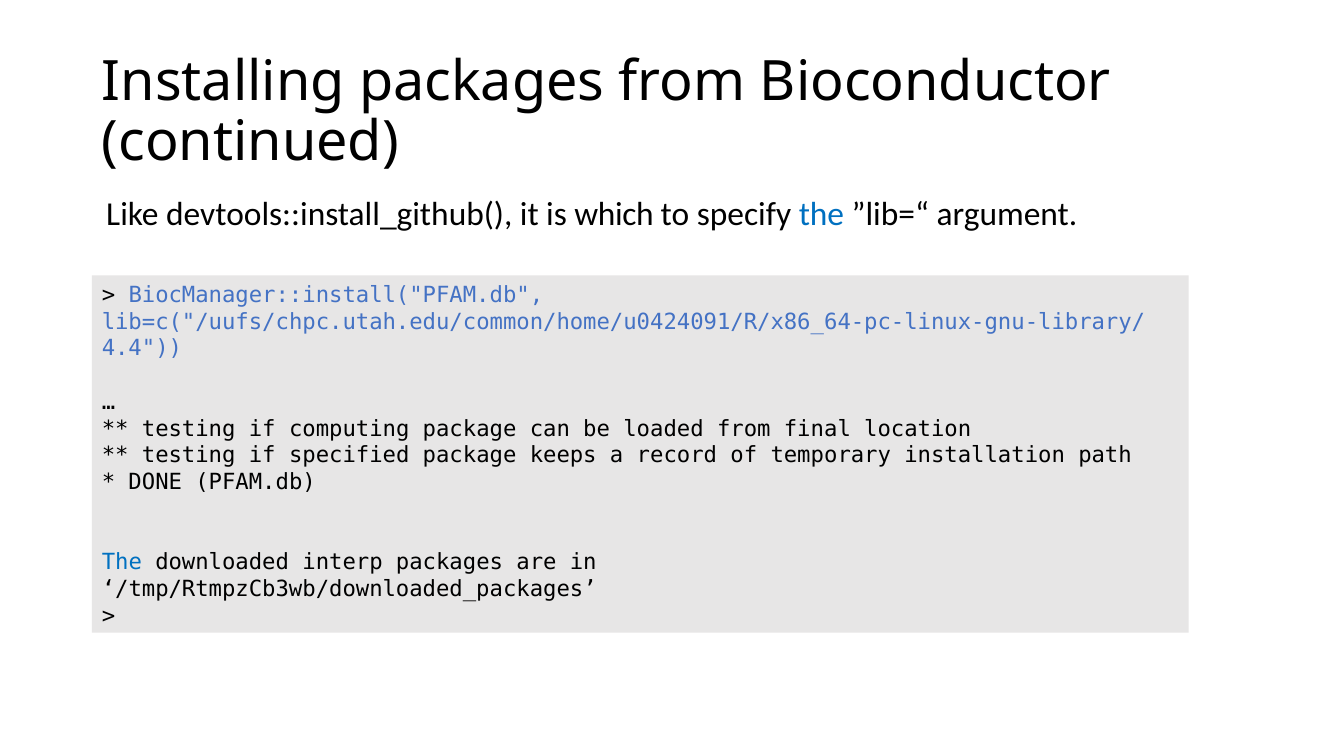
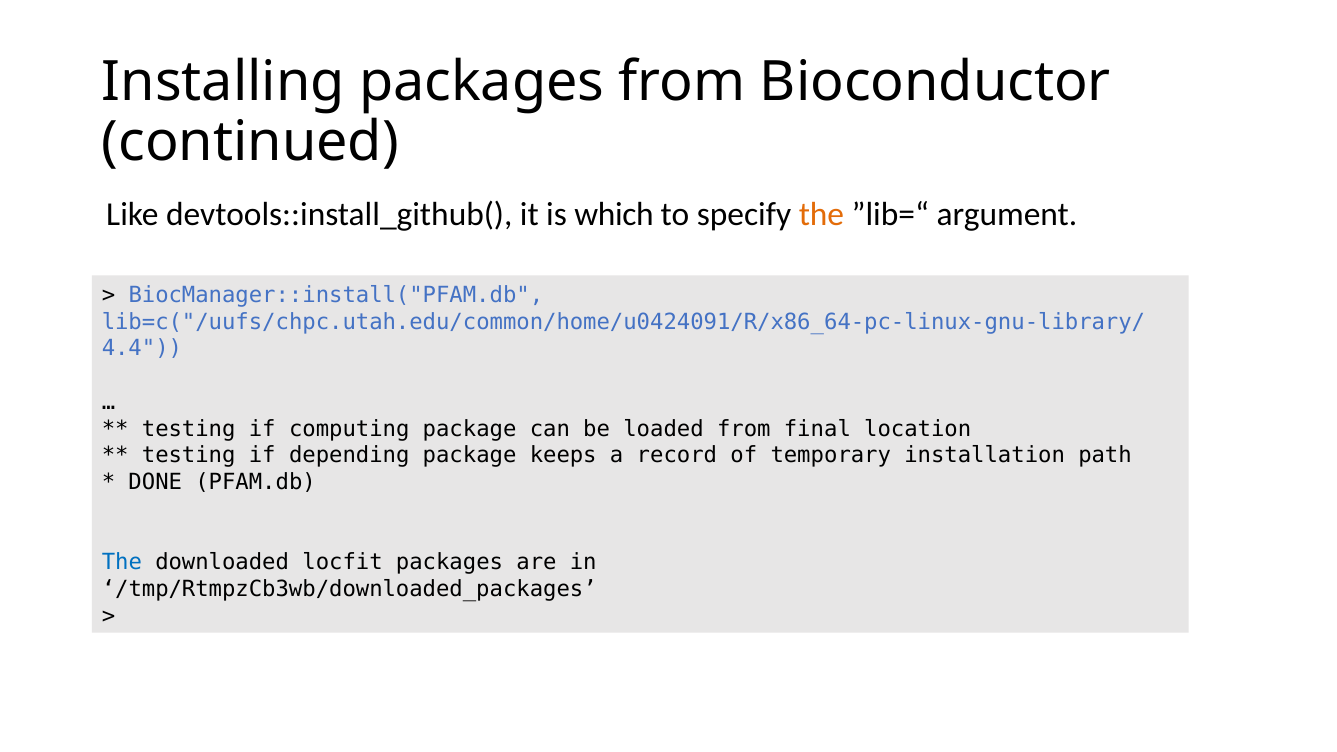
the at (821, 215) colour: blue -> orange
specified: specified -> depending
interp: interp -> locfit
